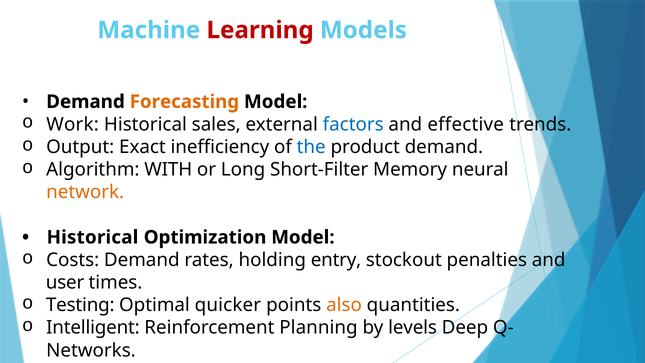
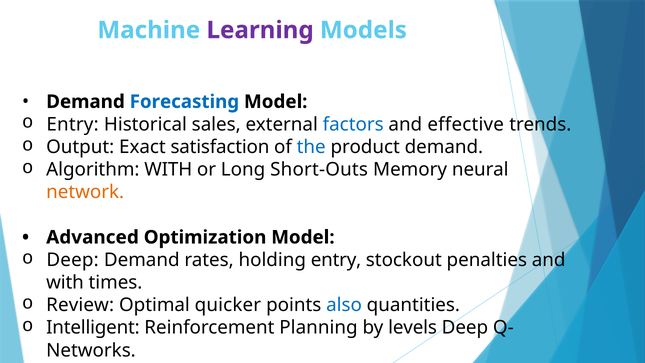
Learning colour: red -> purple
Forecasting colour: orange -> blue
Work at (73, 124): Work -> Entry
inefficiency: inefficiency -> satisfaction
Short-Filter: Short-Filter -> Short-Outs
Historical at (92, 237): Historical -> Advanced
Costs at (73, 260): Costs -> Deep
user at (65, 282): user -> with
Testing: Testing -> Review
also colour: orange -> blue
